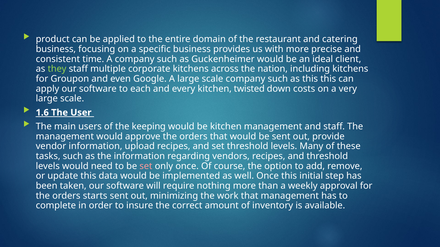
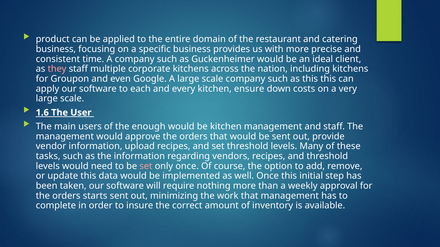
they colour: light green -> pink
twisted: twisted -> ensure
keeping: keeping -> enough
